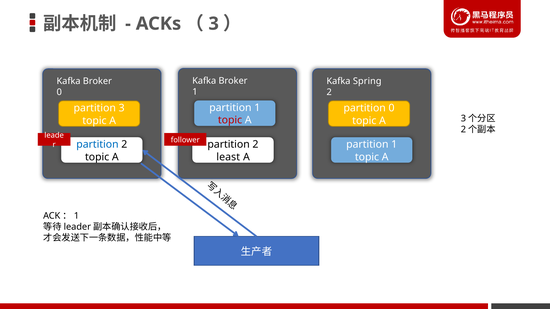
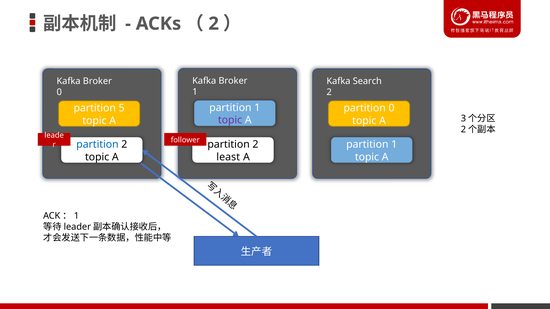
3 at (214, 24): 3 -> 2
Spring: Spring -> Search
partition 3: 3 -> 5
topic at (230, 120) colour: red -> purple
